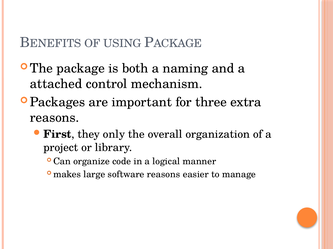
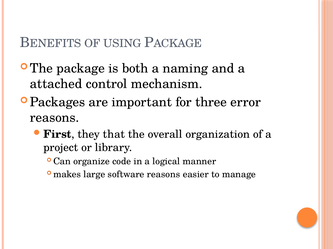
extra: extra -> error
only: only -> that
